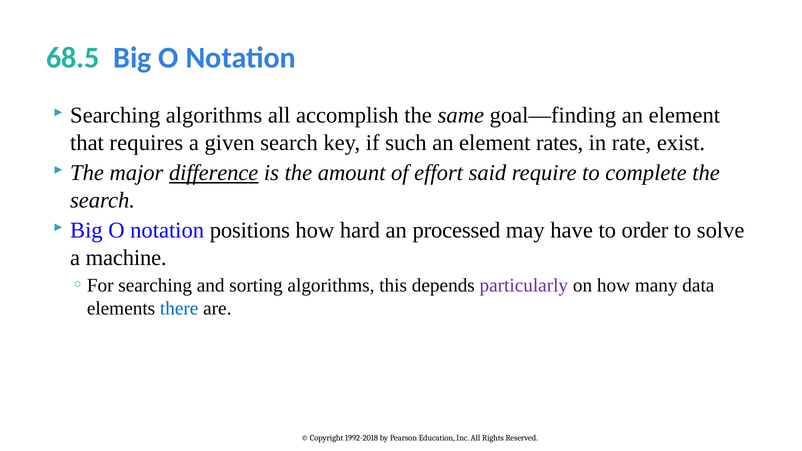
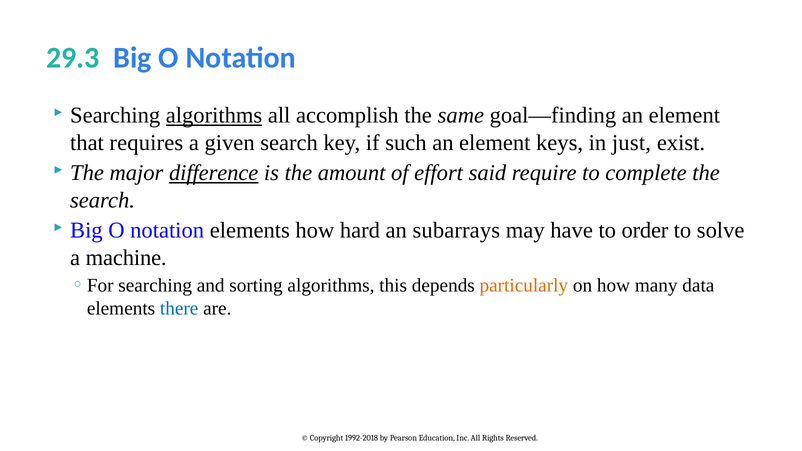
68.5: 68.5 -> 29.3
algorithms at (214, 116) underline: none -> present
rates: rates -> keys
rate: rate -> just
notation positions: positions -> elements
processed: processed -> subarrays
particularly colour: purple -> orange
